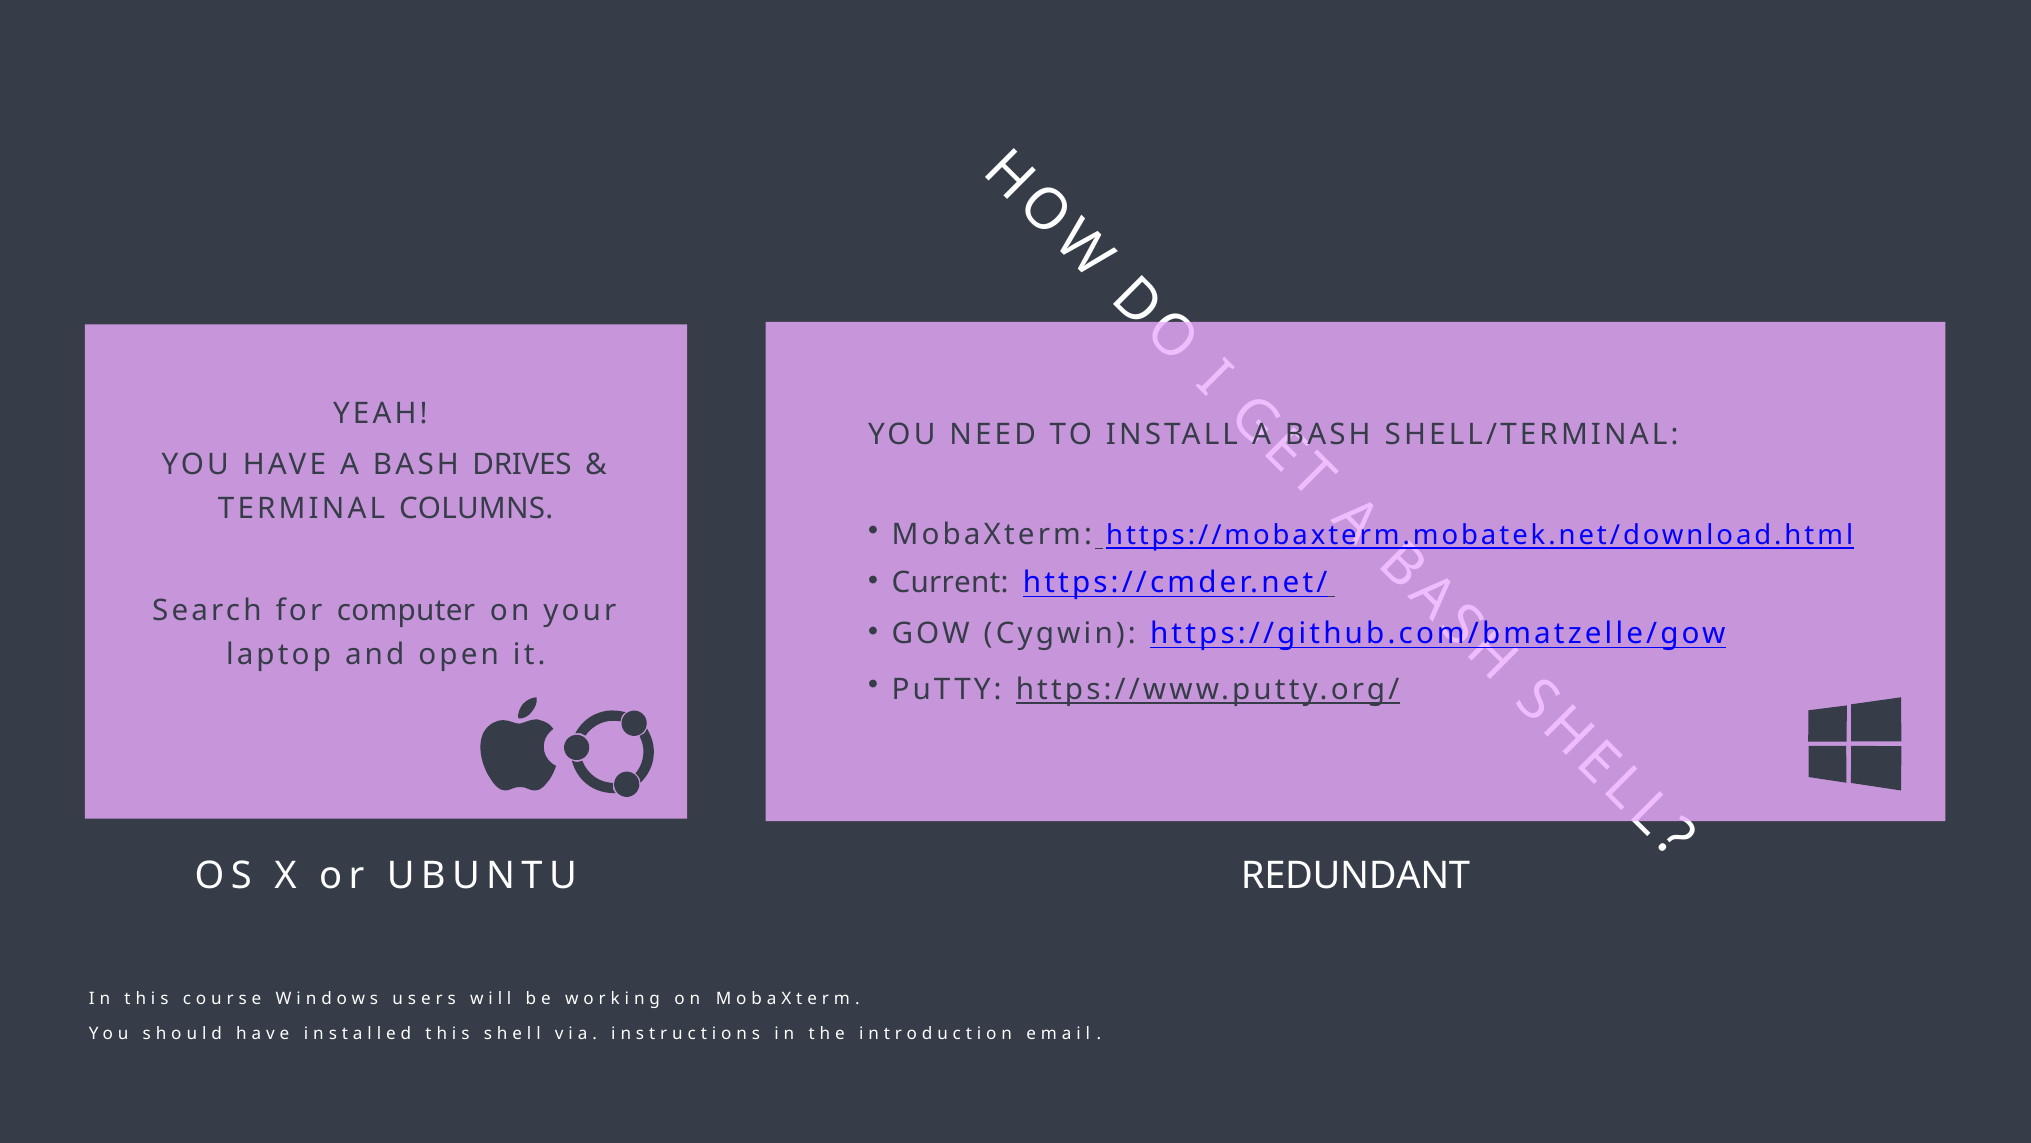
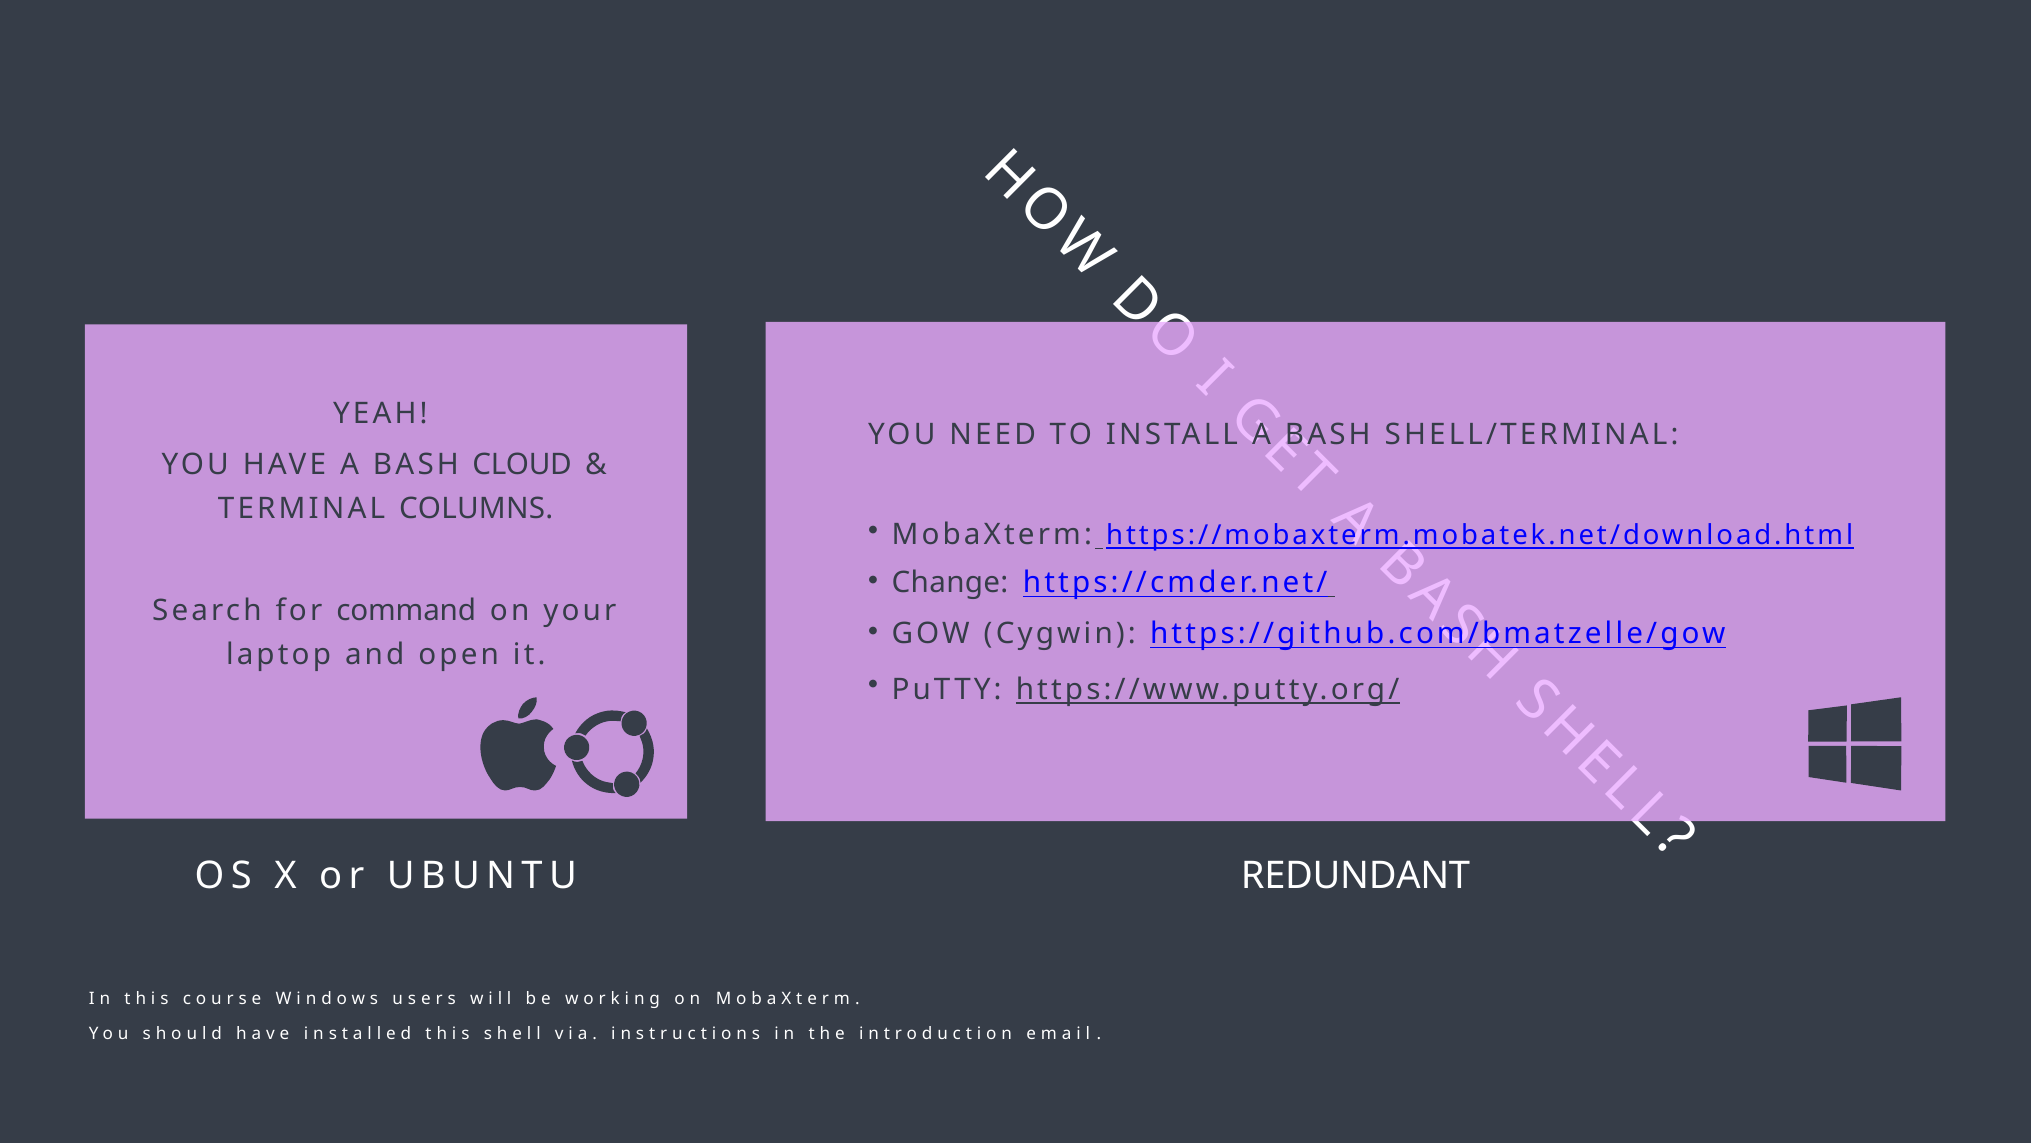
DRIVES: DRIVES -> CLOUD
Current: Current -> Change
computer: computer -> command
